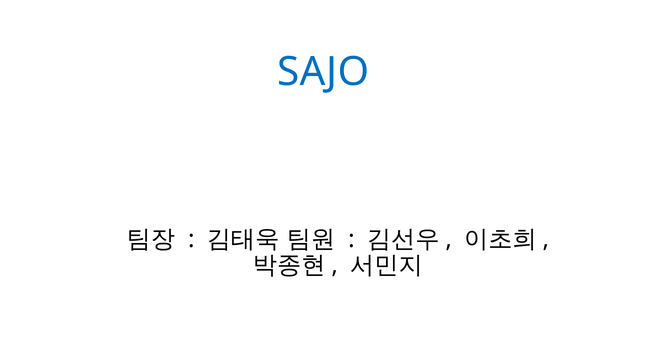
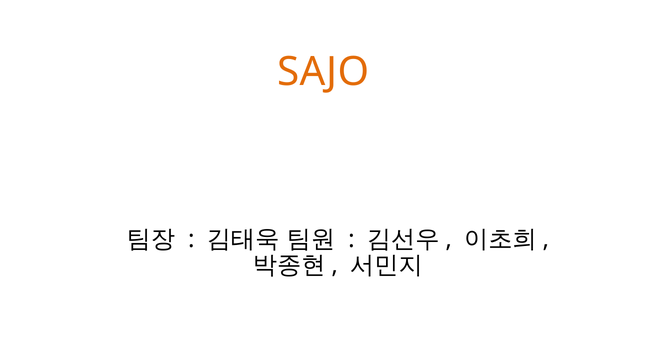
SAJO colour: blue -> orange
